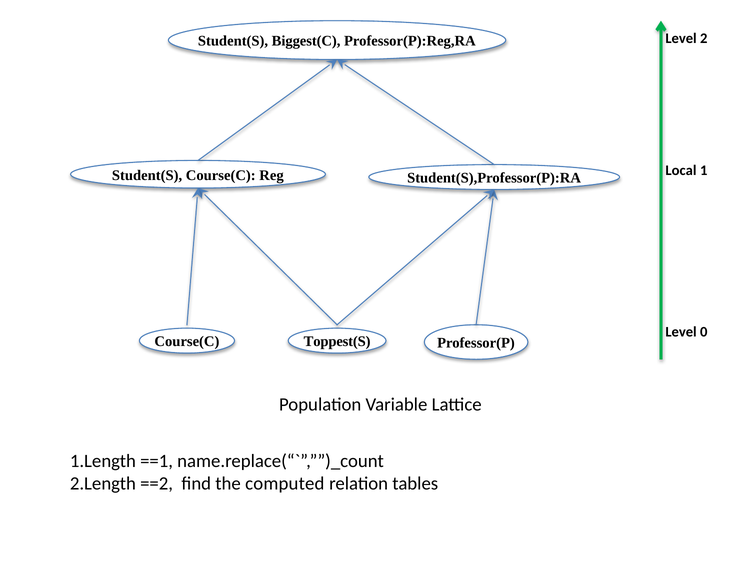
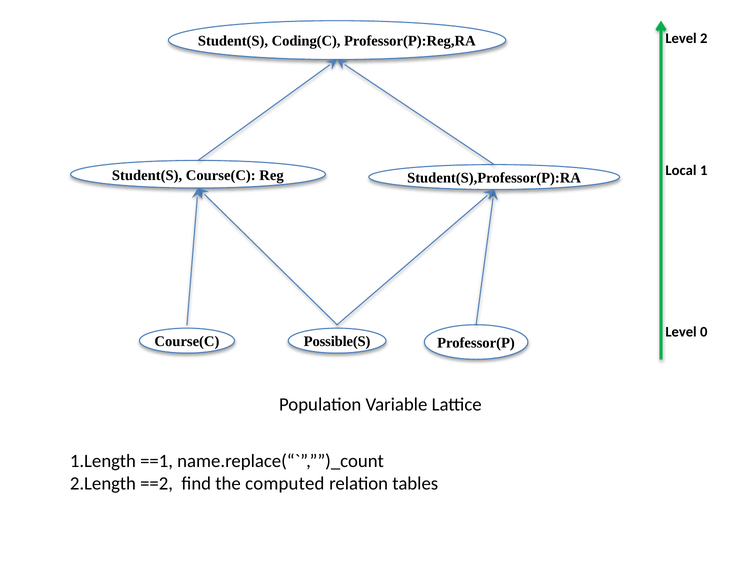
Biggest(C: Biggest(C -> Coding(C
Toppest(S: Toppest(S -> Possible(S
